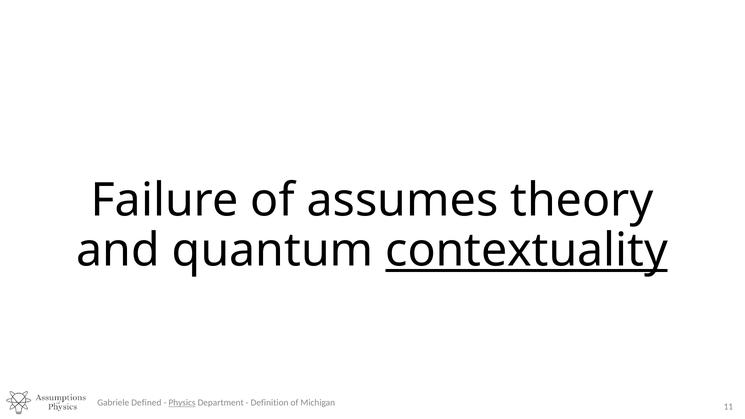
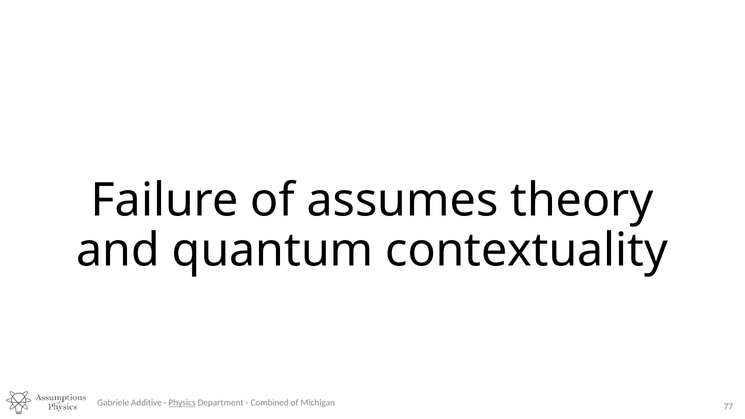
contextuality underline: present -> none
Defined: Defined -> Additive
Definition: Definition -> Combined
11: 11 -> 77
